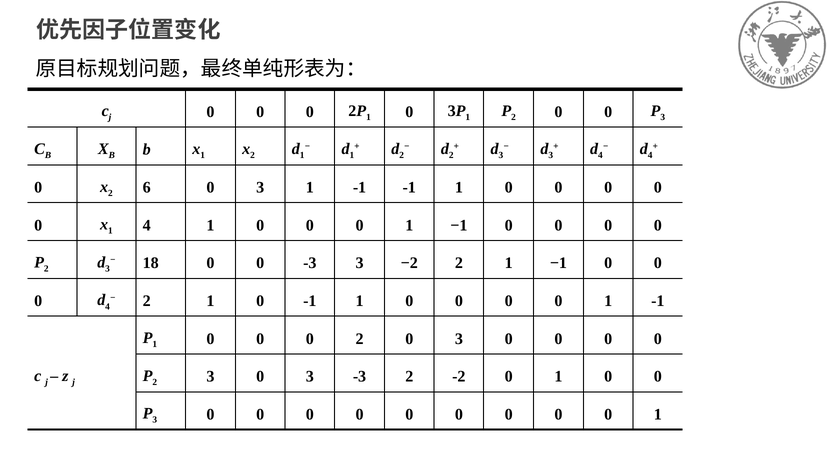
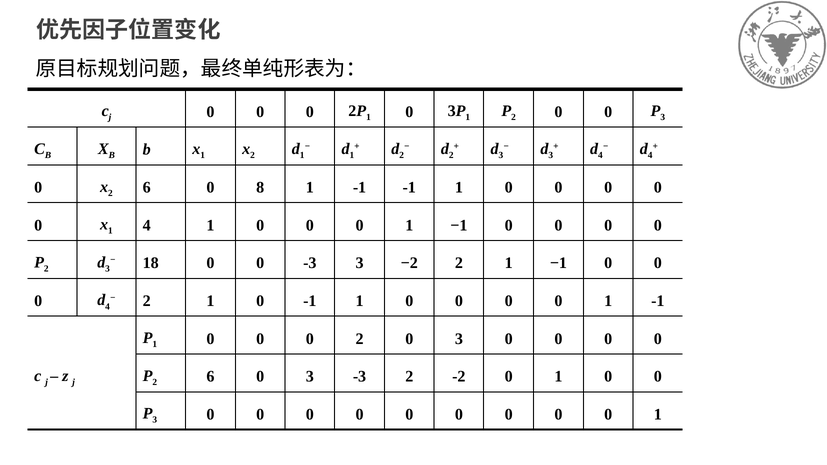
6 0 3: 3 -> 8
3 at (210, 377): 3 -> 6
